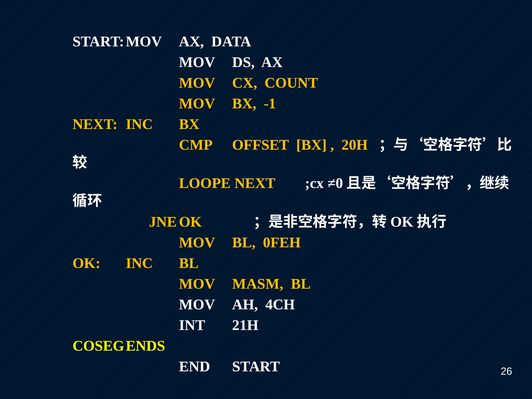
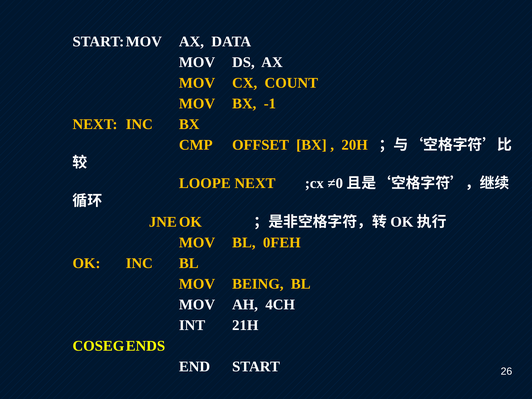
MASM: MASM -> BEING
